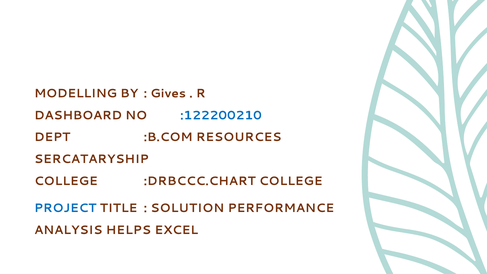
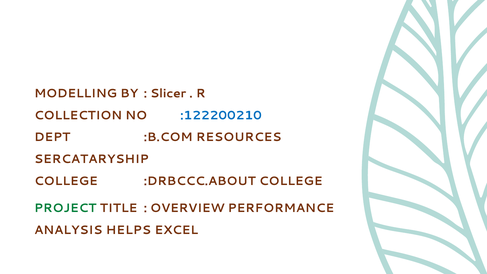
Gives: Gives -> Slicer
DASHBOARD: DASHBOARD -> COLLECTION
:DRBCCC.CHART: :DRBCCC.CHART -> :DRBCCC.ABOUT
PROJECT colour: blue -> green
SOLUTION: SOLUTION -> OVERVIEW
